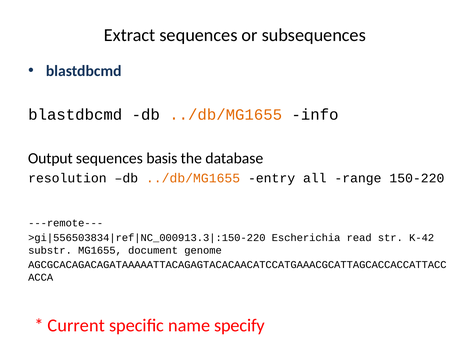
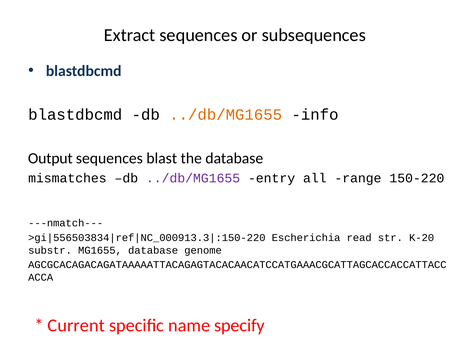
basis: basis -> blast
resolution: resolution -> mismatches
../db/MG1655 at (193, 178) colour: orange -> purple
---remote---: ---remote--- -> ---nmatch---
K-42: K-42 -> K-20
MG1655 document: document -> database
